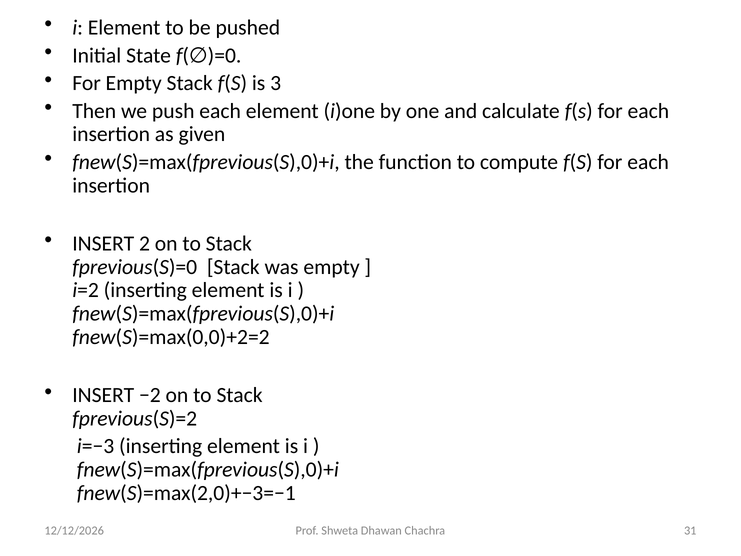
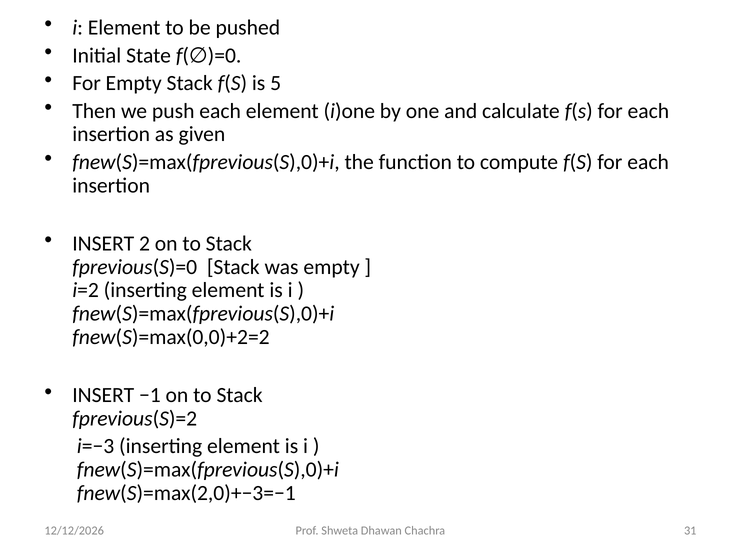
3: 3 -> 5
−2: −2 -> −1
